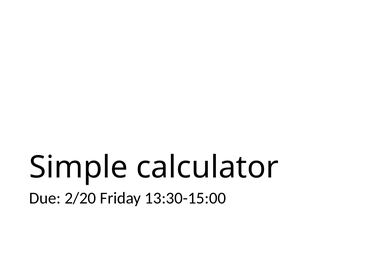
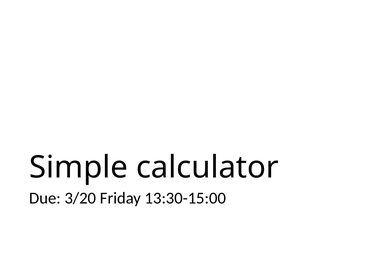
2/20: 2/20 -> 3/20
